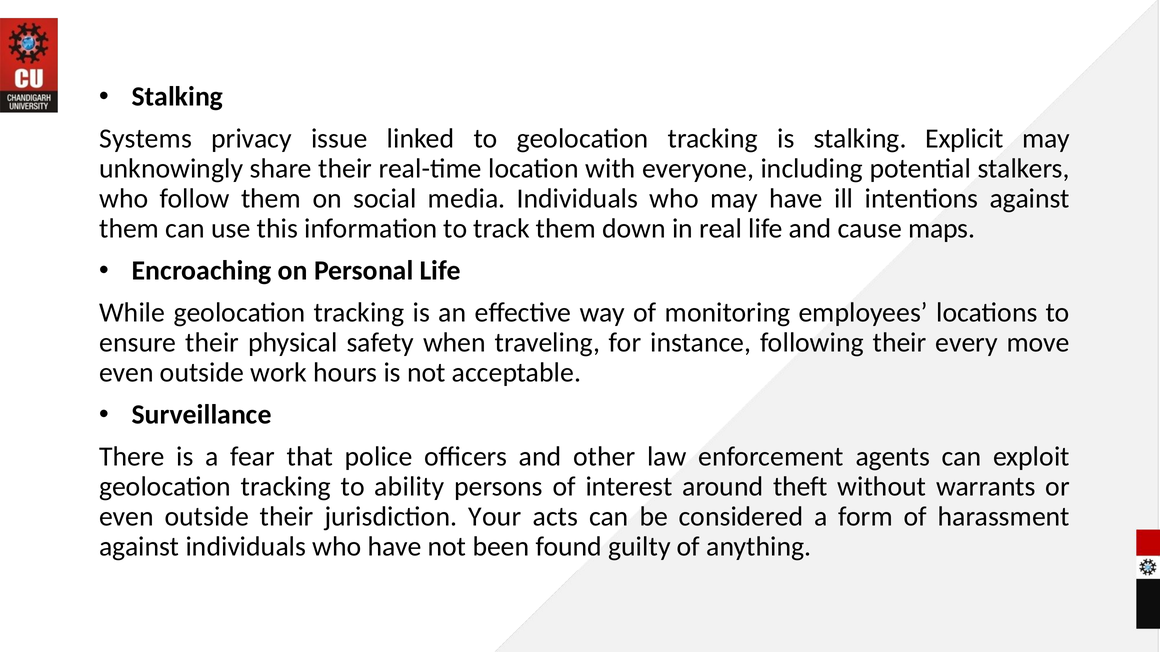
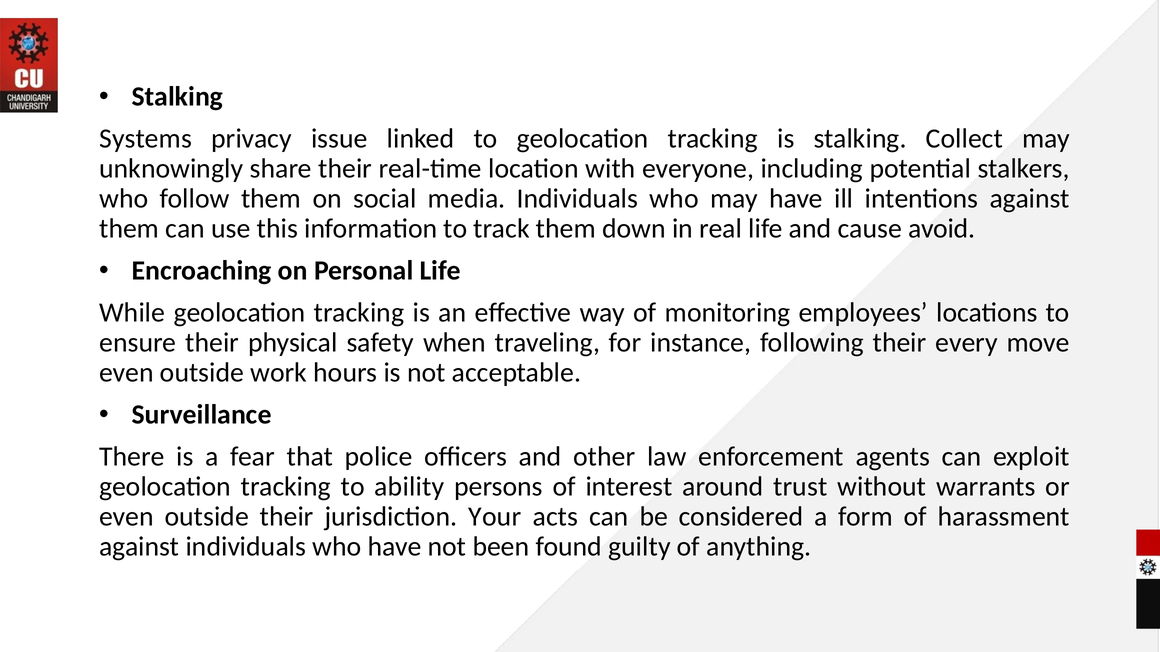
Explicit: Explicit -> Collect
maps: maps -> avoid
theft: theft -> trust
